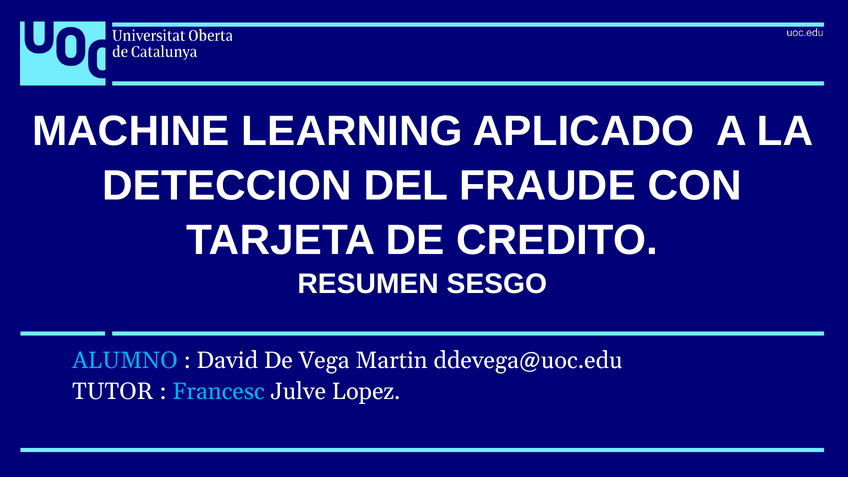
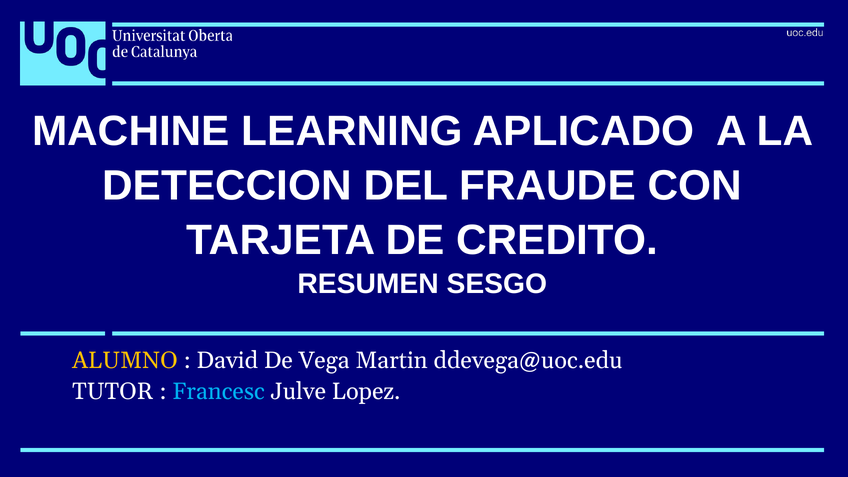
ALUMNO colour: light blue -> yellow
